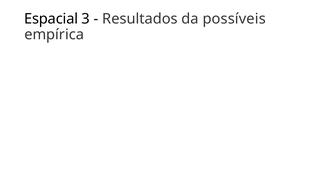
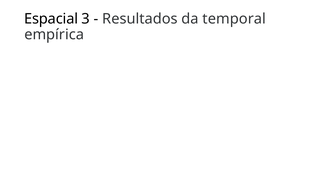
possíveis: possíveis -> temporal
